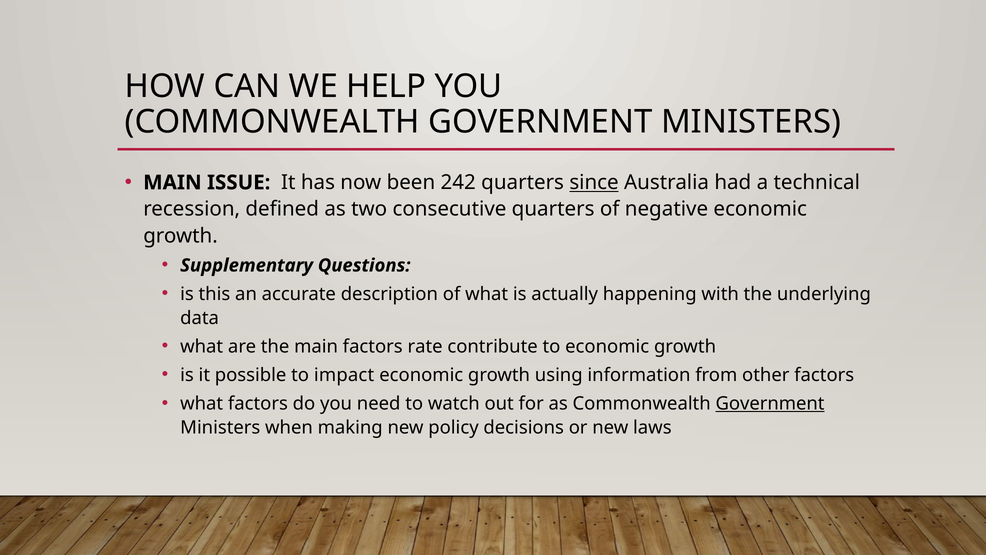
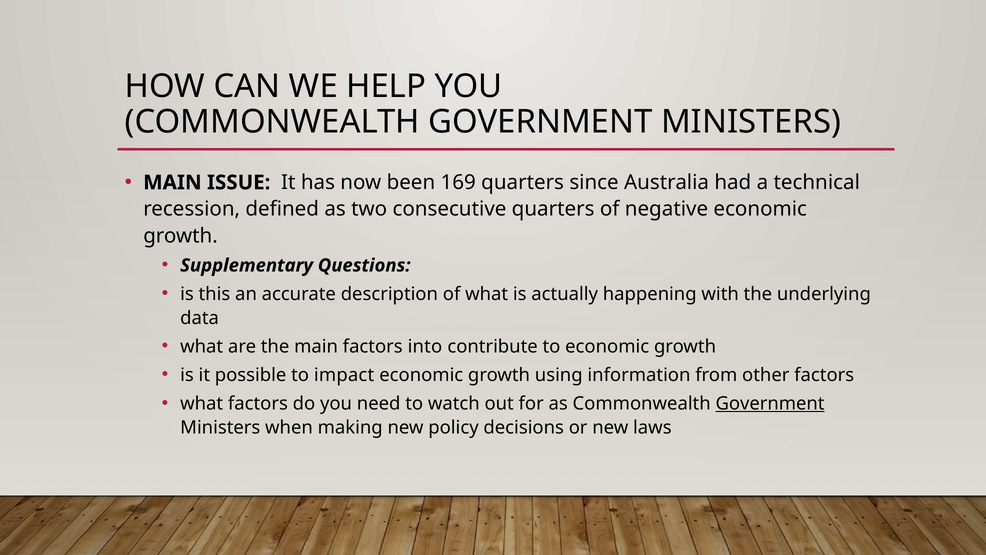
242: 242 -> 169
since underline: present -> none
rate: rate -> into
